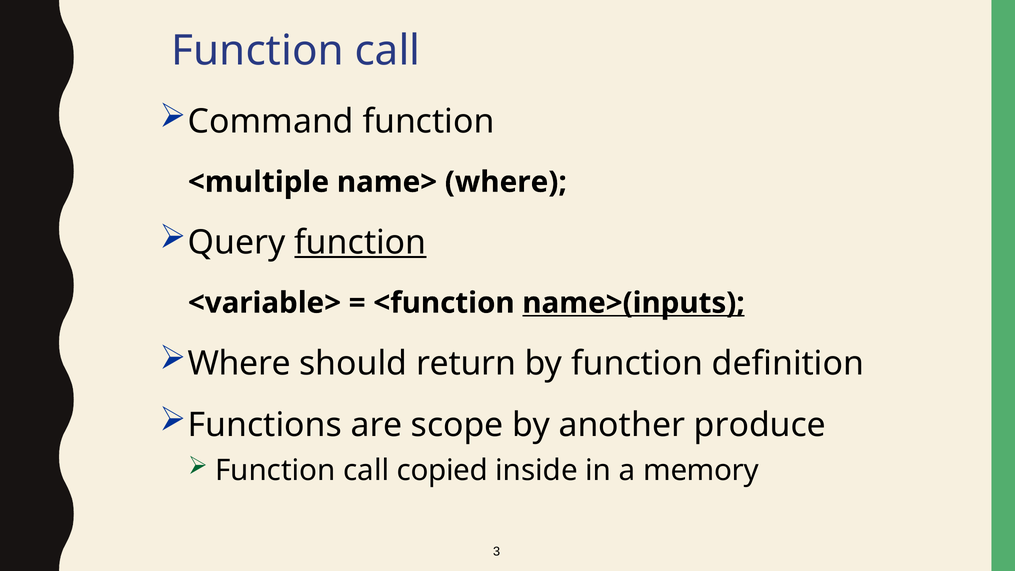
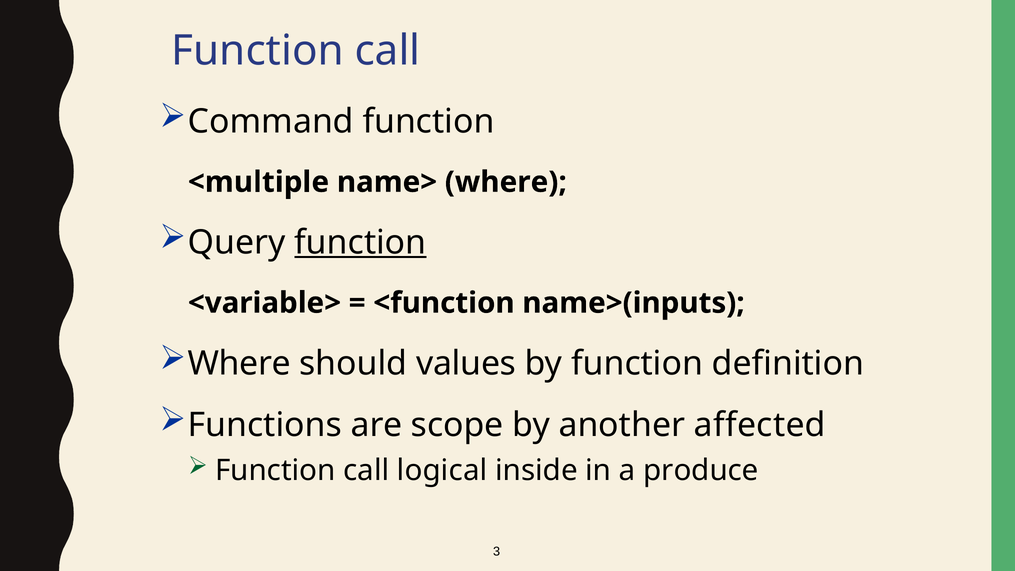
name>(inputs underline: present -> none
return: return -> values
produce: produce -> affected
copied: copied -> logical
memory: memory -> produce
